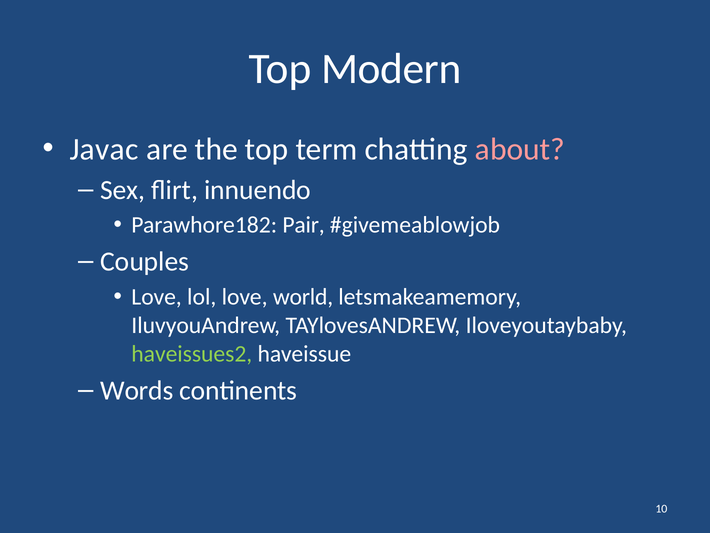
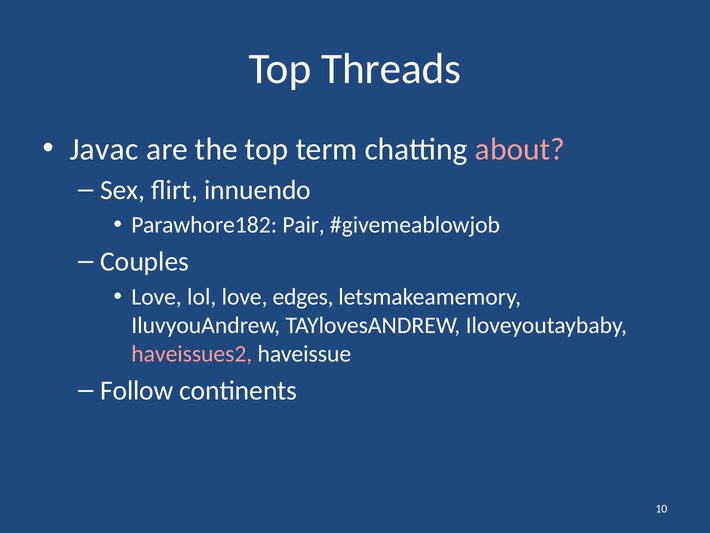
Modern: Modern -> Threads
world: world -> edges
haveissues2 colour: light green -> pink
Words: Words -> Follow
